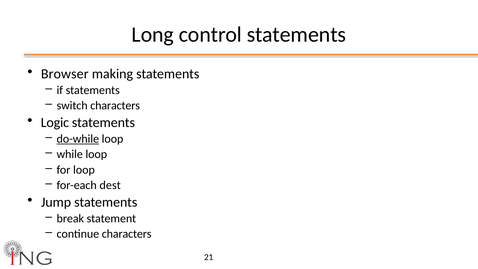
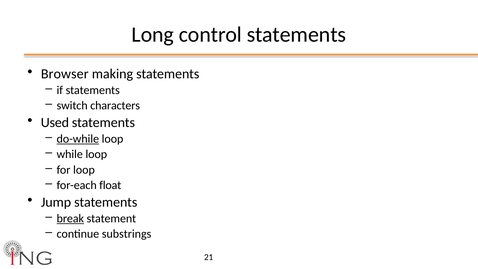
Logic: Logic -> Used
dest: dest -> float
break underline: none -> present
continue characters: characters -> substrings
